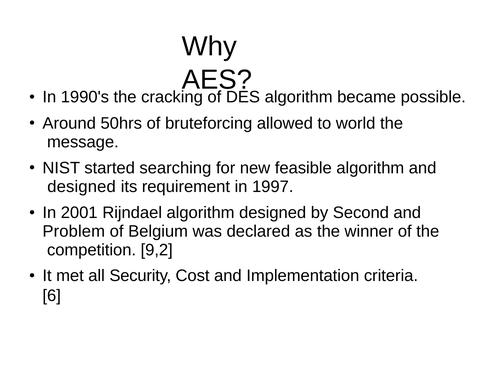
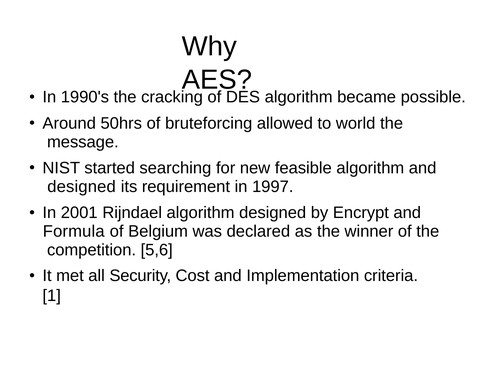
Second: Second -> Encrypt
Problem: Problem -> Formula
9,2: 9,2 -> 5,6
6: 6 -> 1
